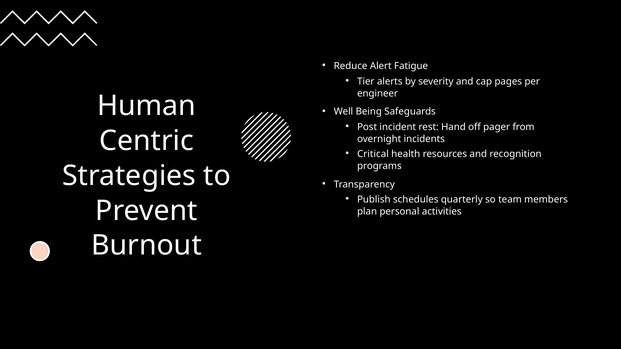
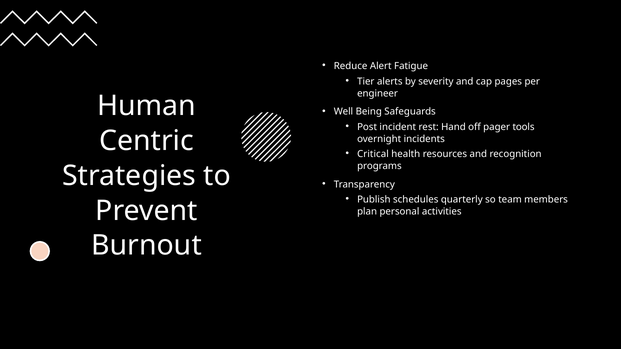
from: from -> tools
